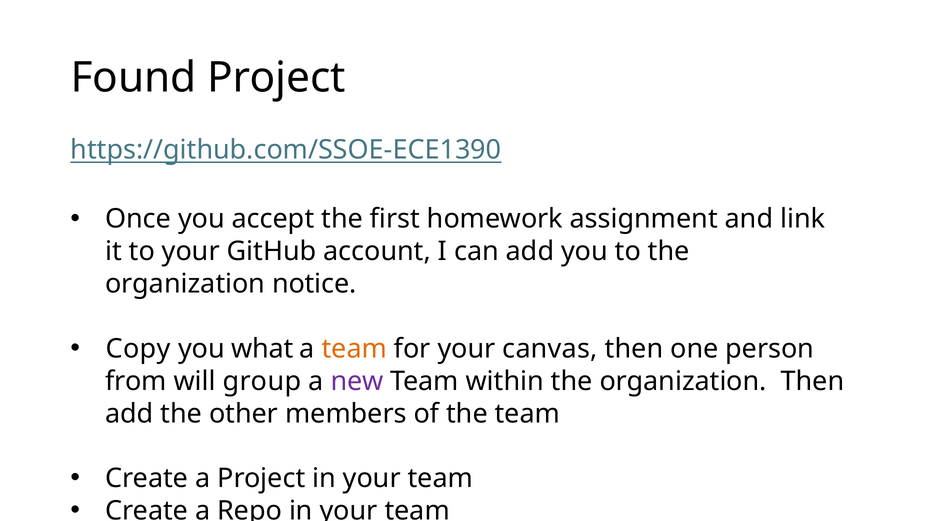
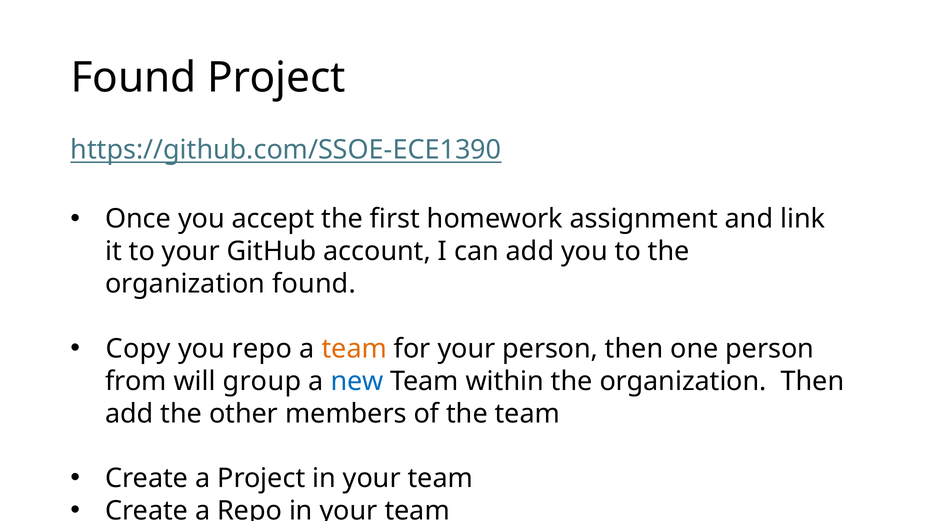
organization notice: notice -> found
you what: what -> repo
your canvas: canvas -> person
new colour: purple -> blue
